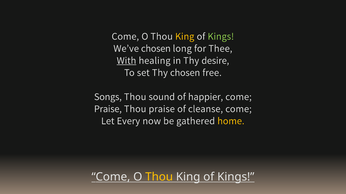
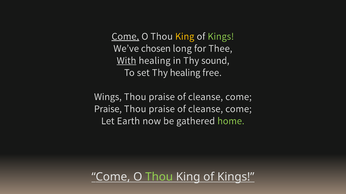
Come at (125, 36) underline: none -> present
desire: desire -> sound
Thy chosen: chosen -> healing
Songs: Songs -> Wings
sound at (162, 97): sound -> praise
happier at (206, 97): happier -> cleanse
Every: Every -> Earth
home colour: yellow -> light green
Thou at (159, 177) colour: yellow -> light green
